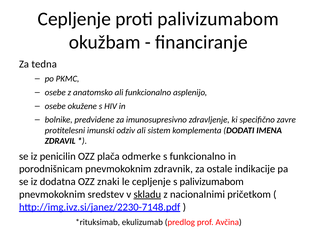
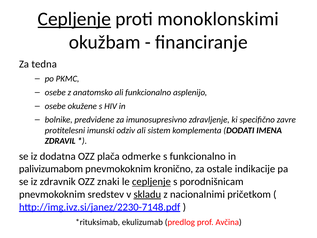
Cepljenje at (74, 19) underline: none -> present
proti palivizumabom: palivizumabom -> monoklonskimi
penicilin: penicilin -> dodatna
porodnišnicam: porodnišnicam -> palivizumabom
zdravnik: zdravnik -> kronično
dodatna: dodatna -> zdravnik
cepljenje at (151, 181) underline: none -> present
s palivizumabom: palivizumabom -> porodnišnicam
